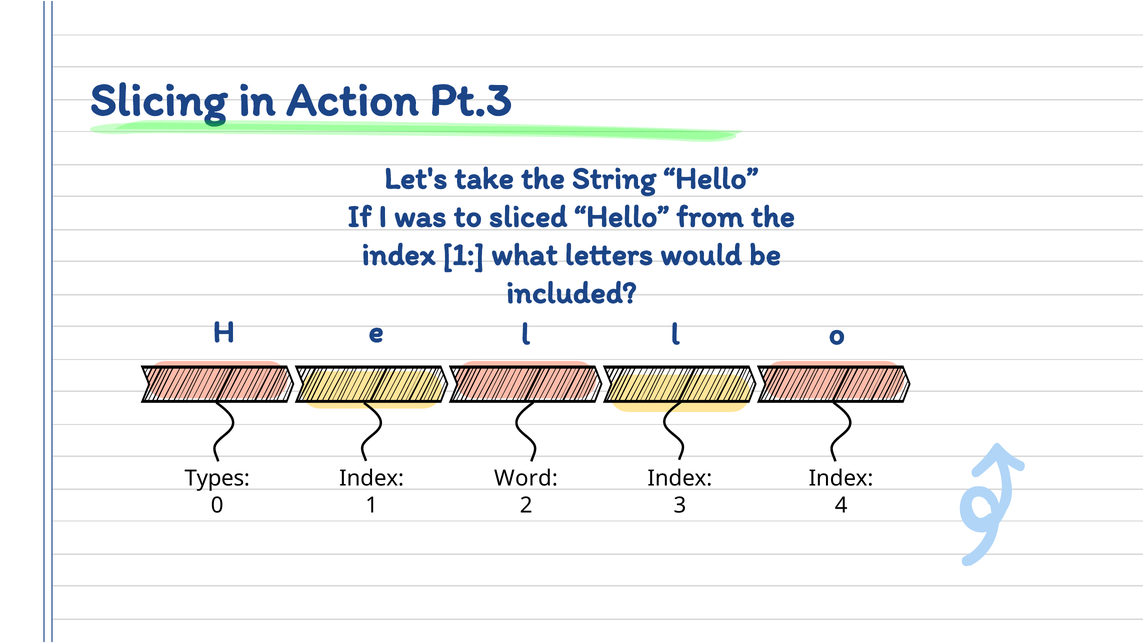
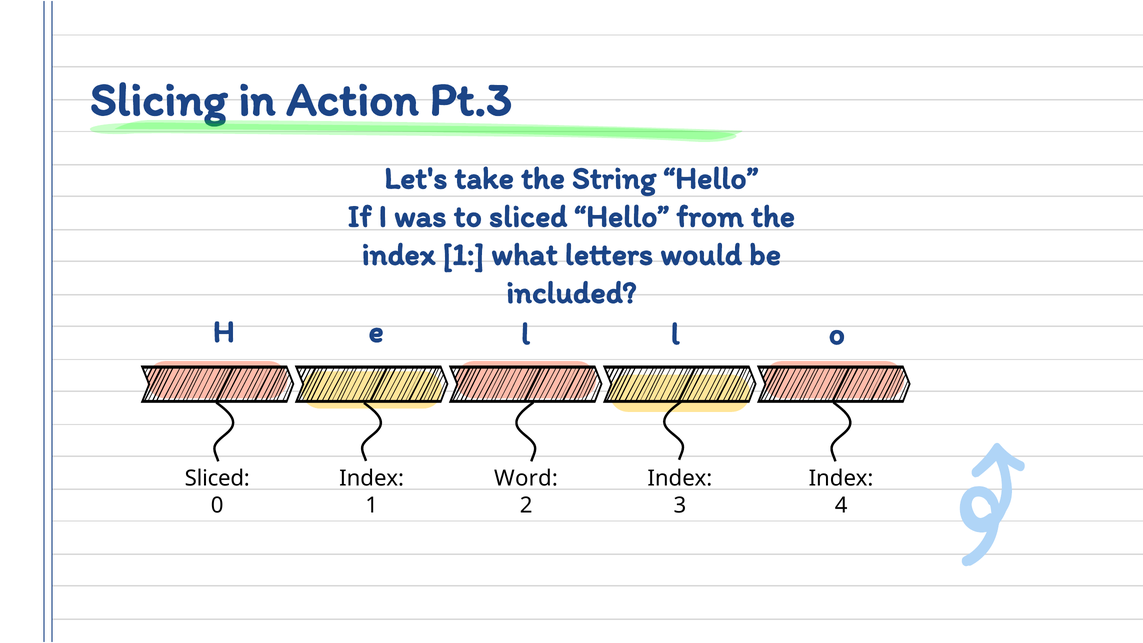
Types at (217, 479): Types -> Sliced
